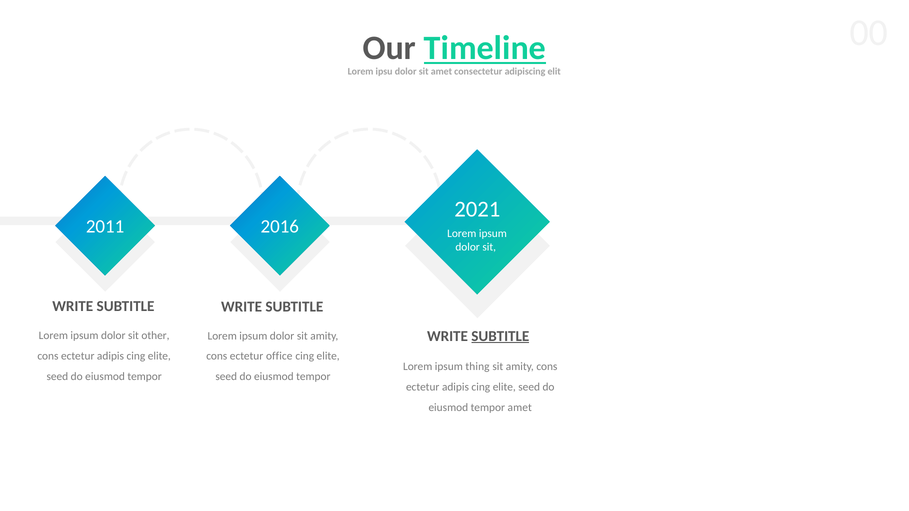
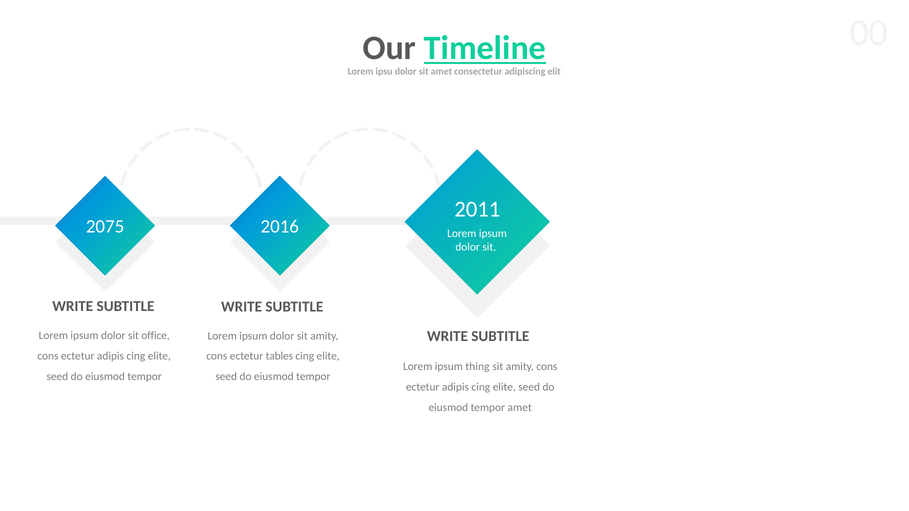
2021: 2021 -> 2011
2011: 2011 -> 2075
SUBTITLE at (500, 336) underline: present -> none
other: other -> office
office: office -> tables
